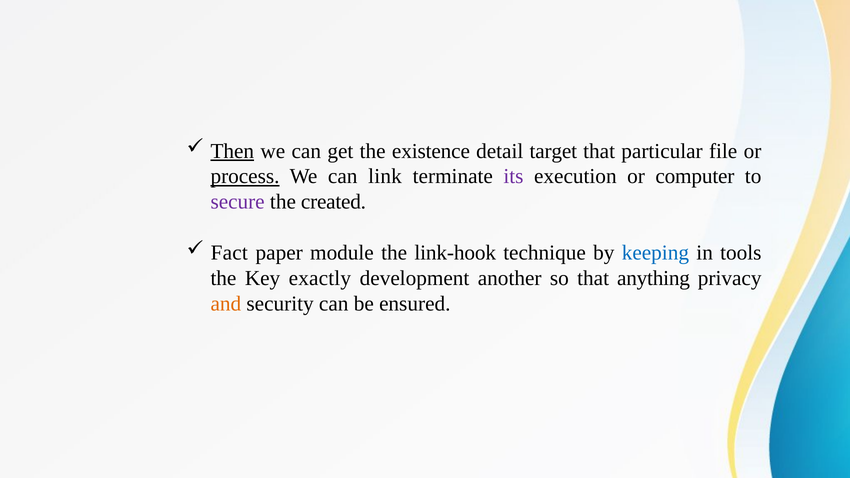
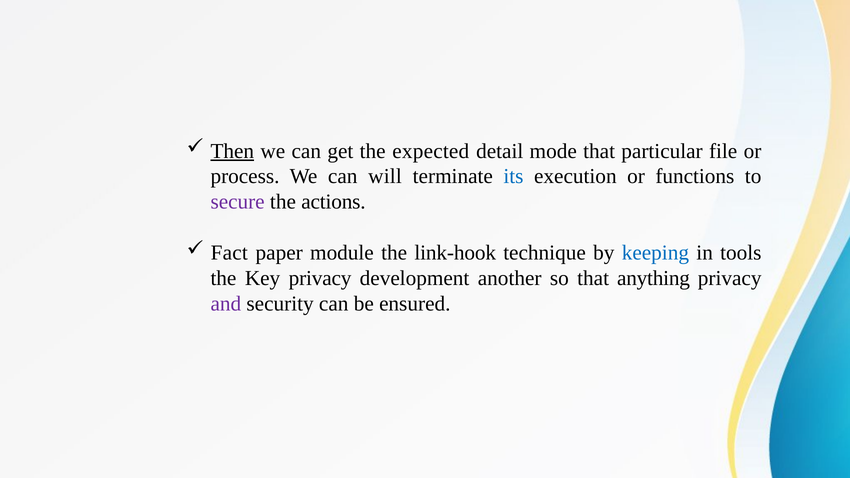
existence: existence -> expected
target: target -> mode
process underline: present -> none
link: link -> will
its colour: purple -> blue
computer: computer -> functions
created: created -> actions
Key exactly: exactly -> privacy
and colour: orange -> purple
